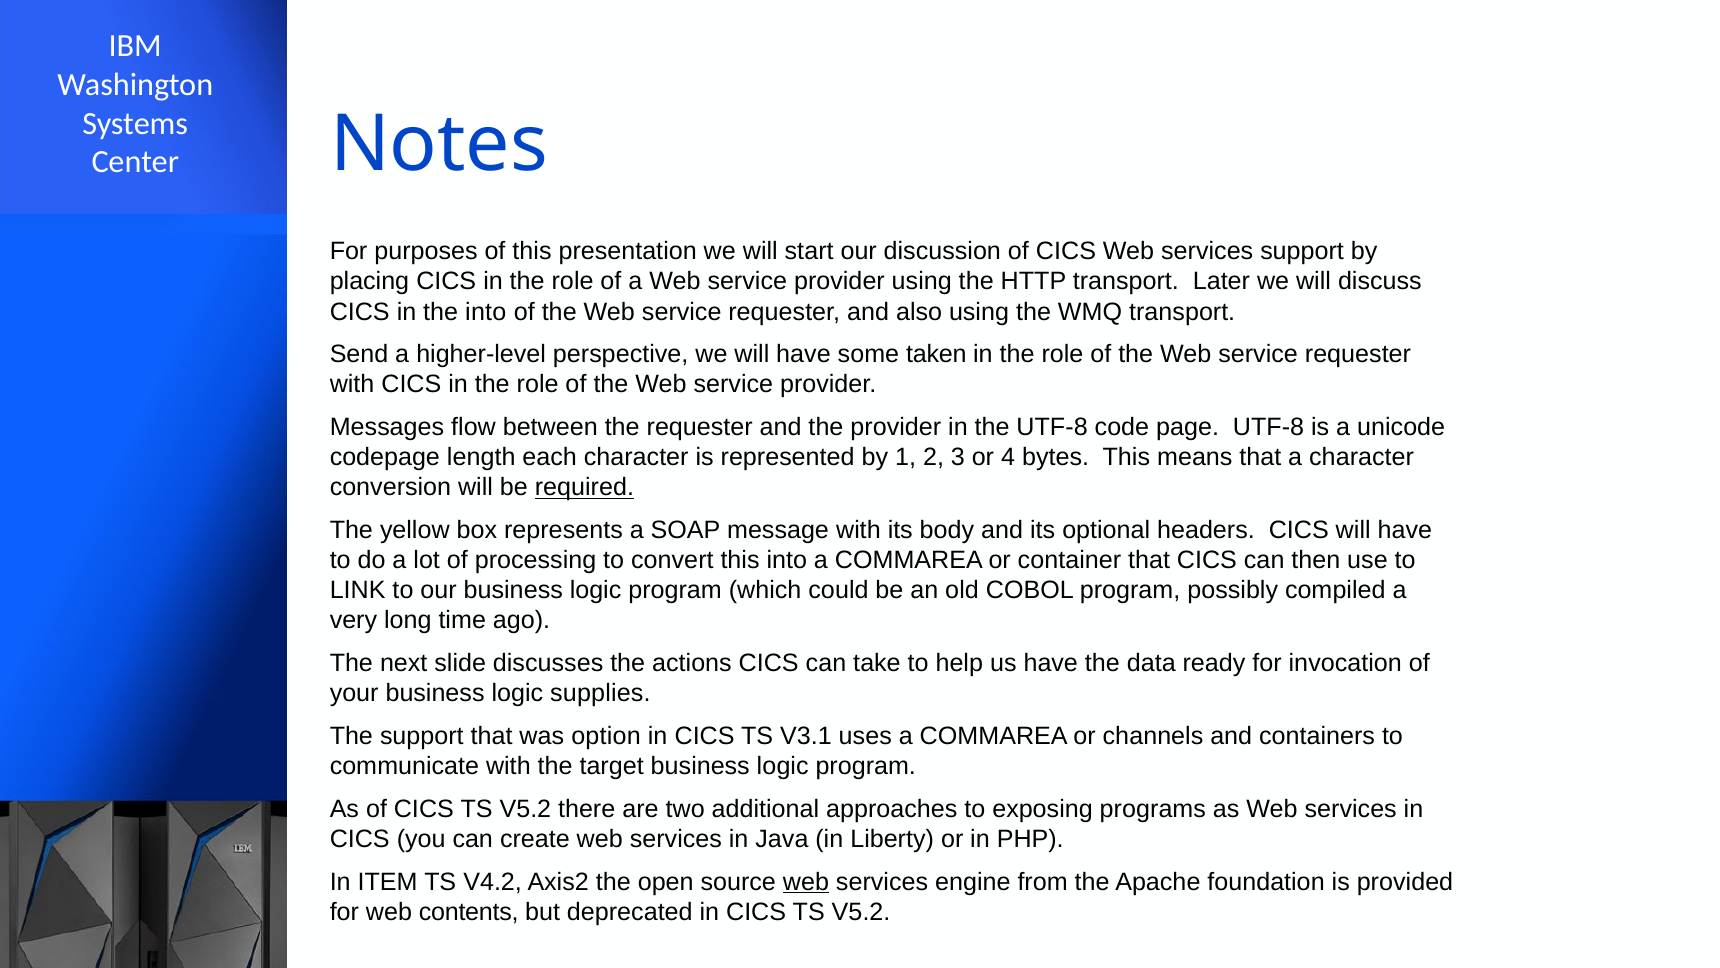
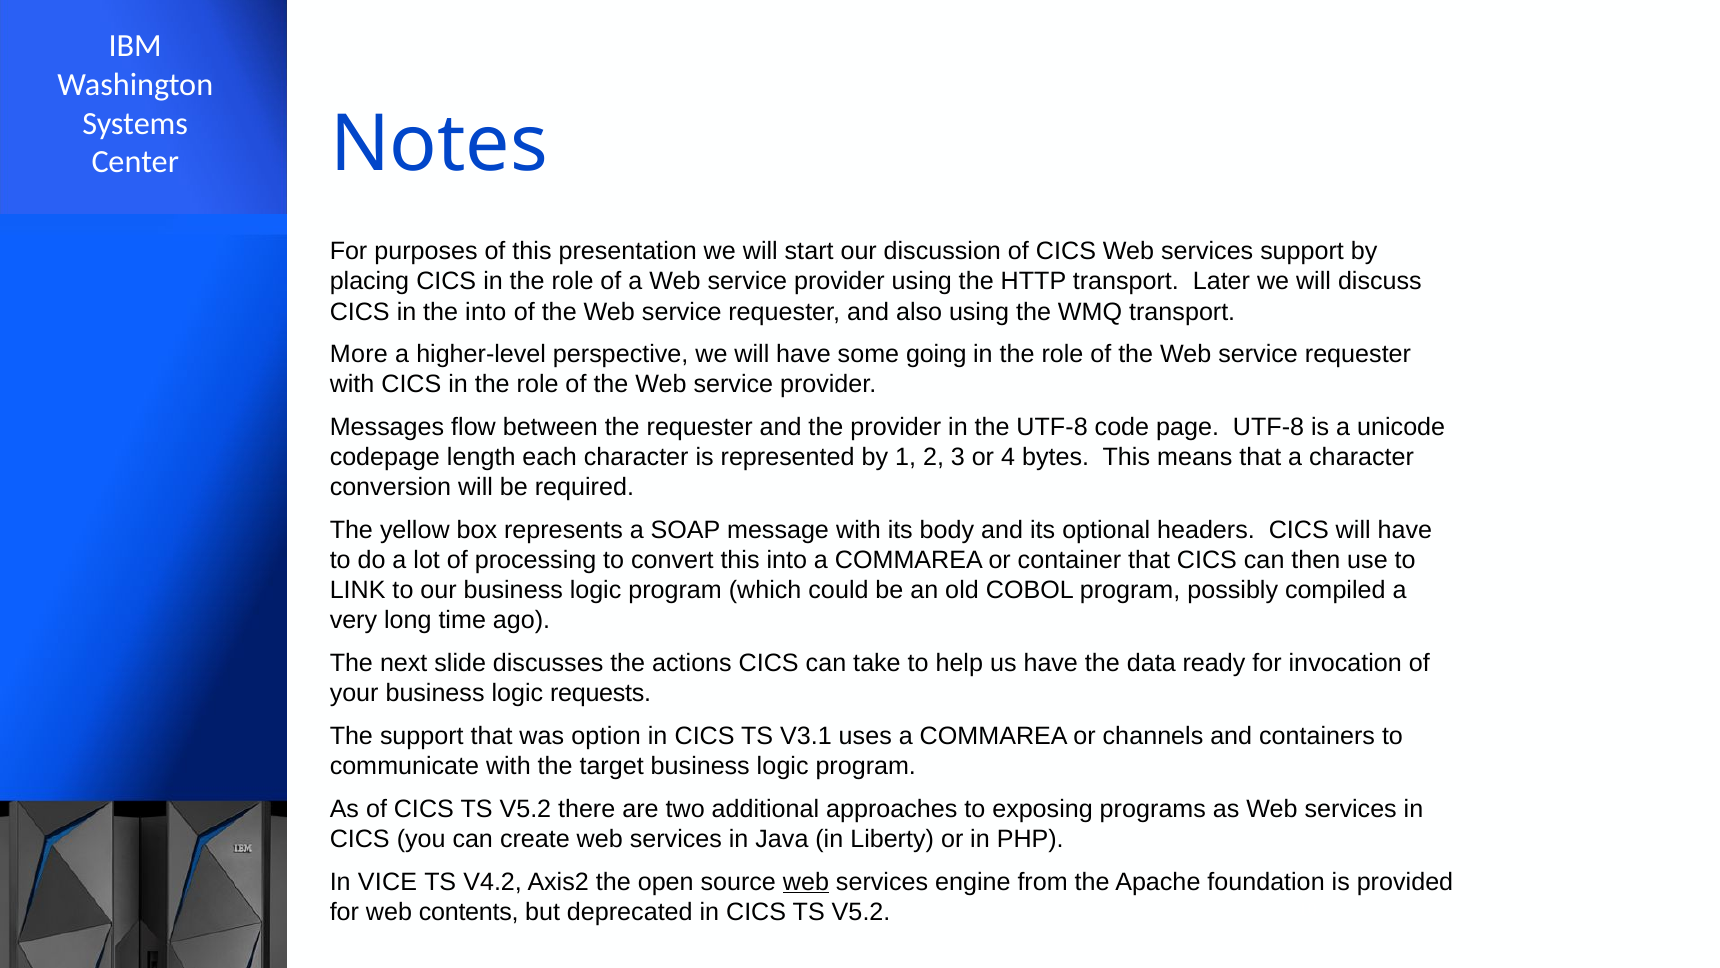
Send: Send -> More
taken: taken -> going
required underline: present -> none
supplies: supplies -> requests
ITEM: ITEM -> VICE
